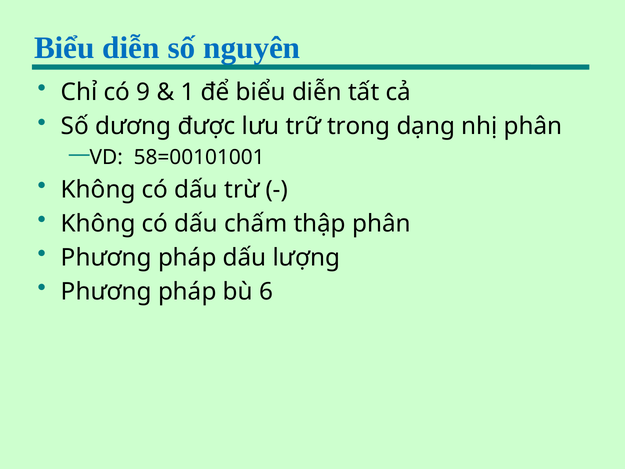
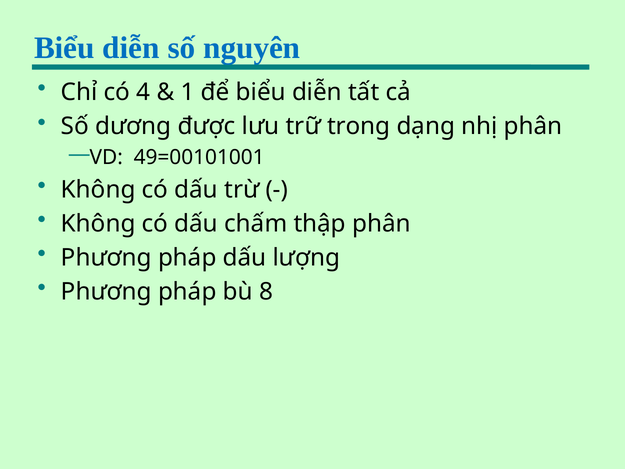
9: 9 -> 4
58=00101001: 58=00101001 -> 49=00101001
6: 6 -> 8
